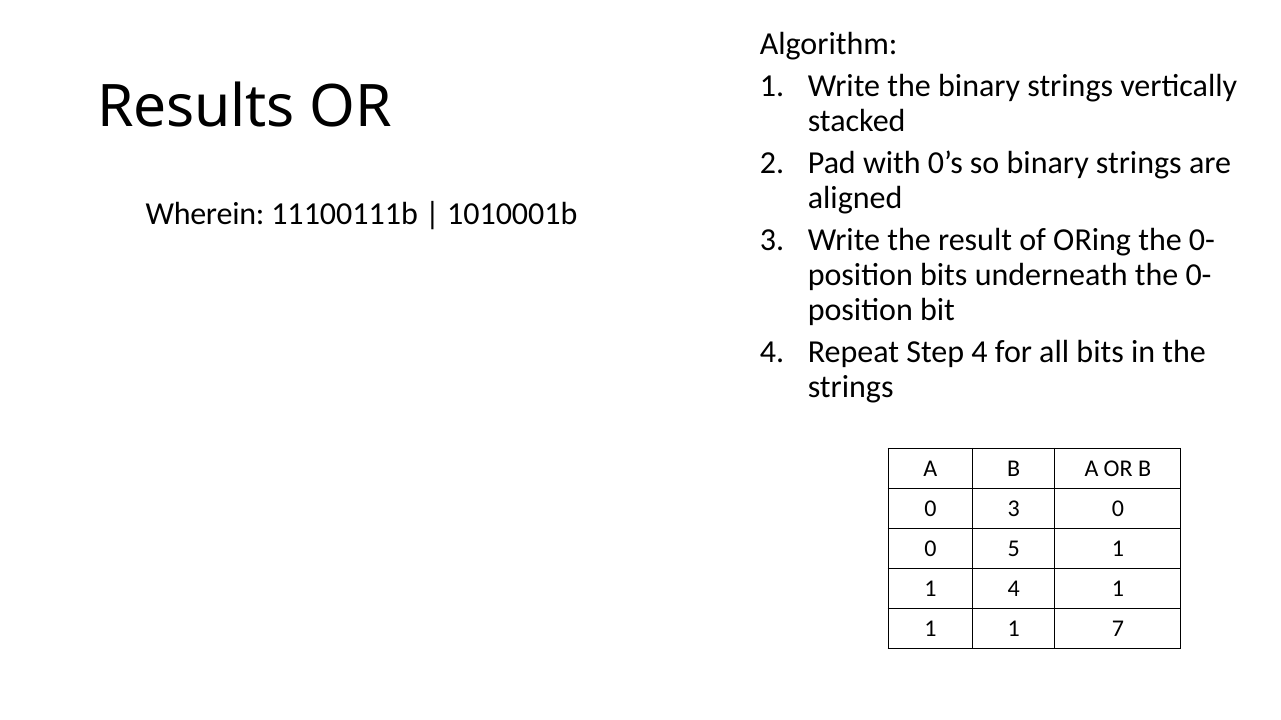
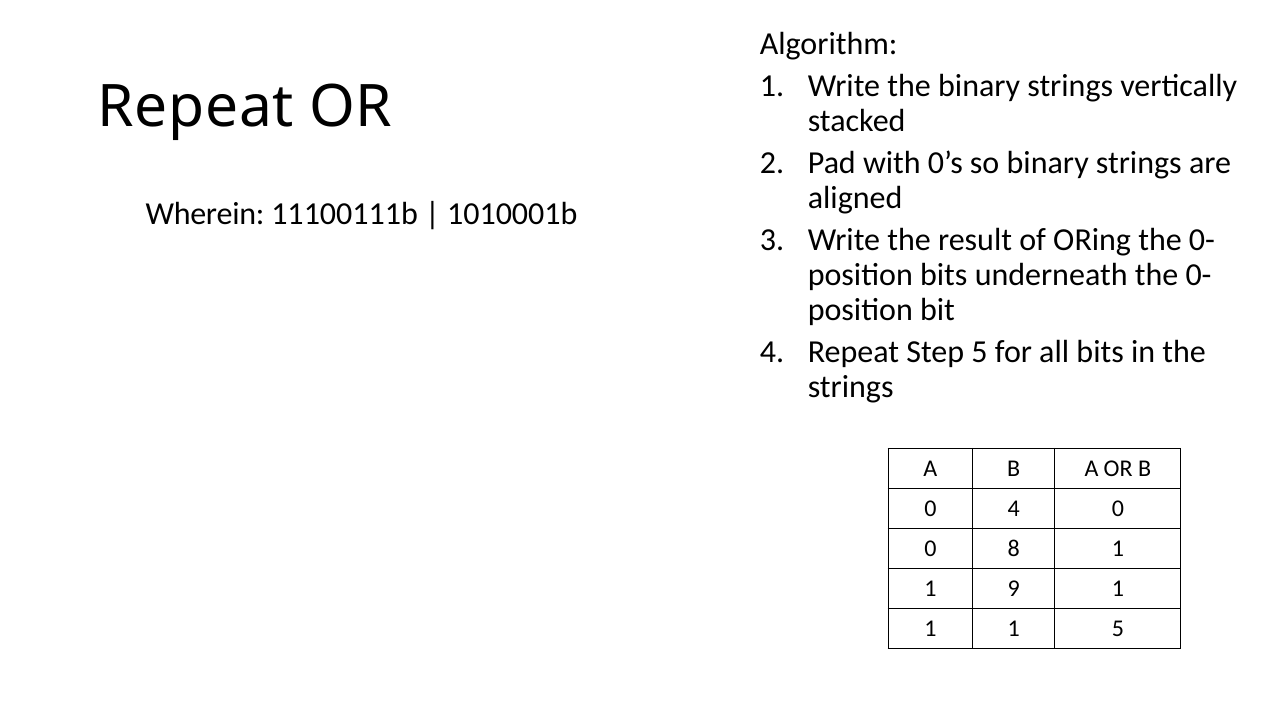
Results at (196, 108): Results -> Repeat
Step 4: 4 -> 5
0 3: 3 -> 4
5: 5 -> 8
1 4: 4 -> 9
1 7: 7 -> 5
